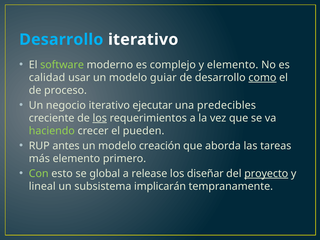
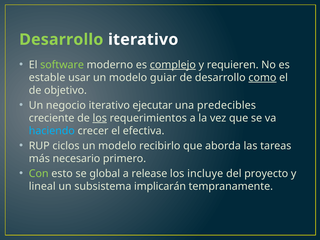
Desarrollo at (61, 40) colour: light blue -> light green
complejo underline: none -> present
y elemento: elemento -> requieren
calidad: calidad -> estable
proceso: proceso -> objetivo
haciendo colour: light green -> light blue
pueden: pueden -> efectiva
antes: antes -> ciclos
creación: creación -> recibirlo
más elemento: elemento -> necesario
diseñar: diseñar -> incluye
proyecto underline: present -> none
